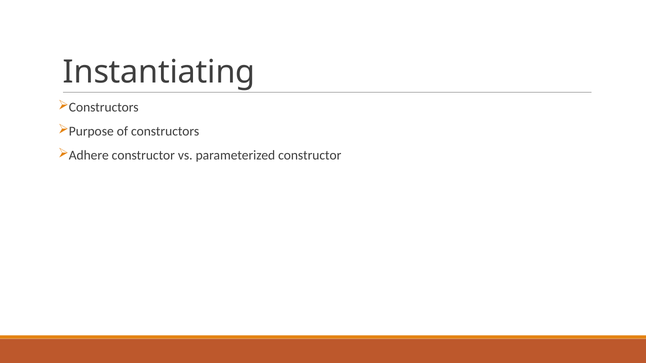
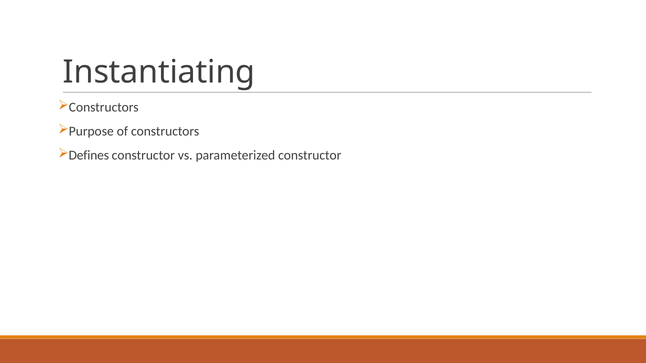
Adhere: Adhere -> Defines
